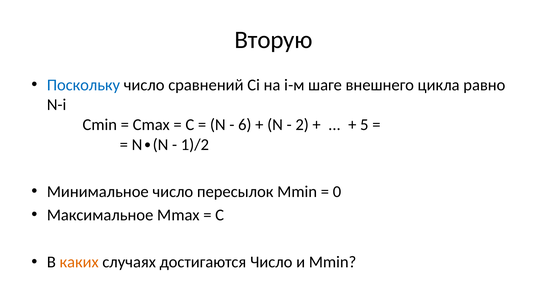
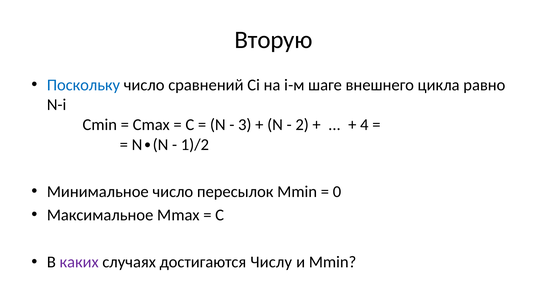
6: 6 -> 3
5: 5 -> 4
каких colour: orange -> purple
достигаются Число: Число -> Числу
